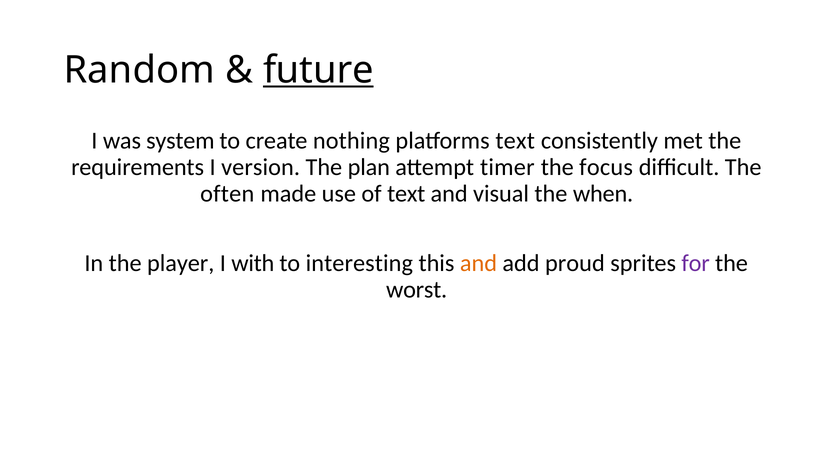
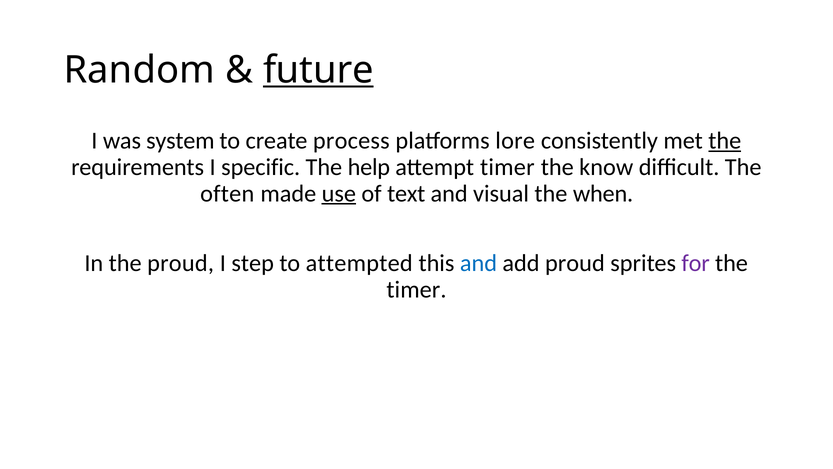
nothing: nothing -> process
platforms text: text -> lore
the at (725, 141) underline: none -> present
version: version -> specific
plan: plan -> help
focus: focus -> know
use underline: none -> present
the player: player -> proud
with: with -> step
interesting: interesting -> attempted
and at (478, 263) colour: orange -> blue
worst at (417, 289): worst -> timer
